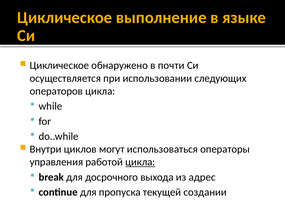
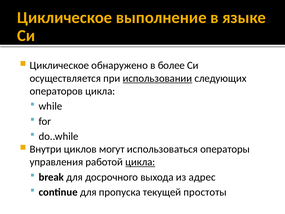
почти: почти -> более
использовании underline: none -> present
создании: создании -> простоты
